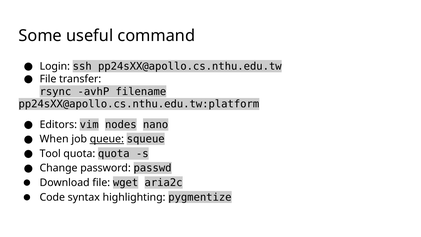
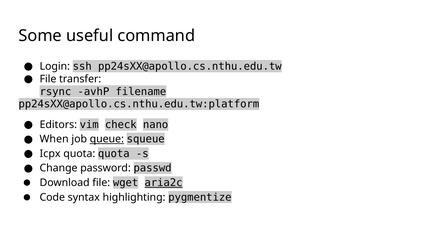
nodes: nodes -> check
Tool: Tool -> Icpx
aria2c underline: none -> present
